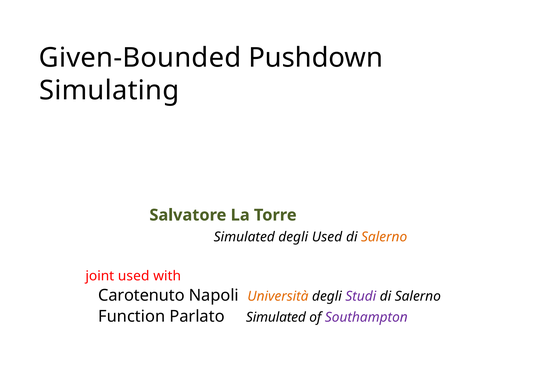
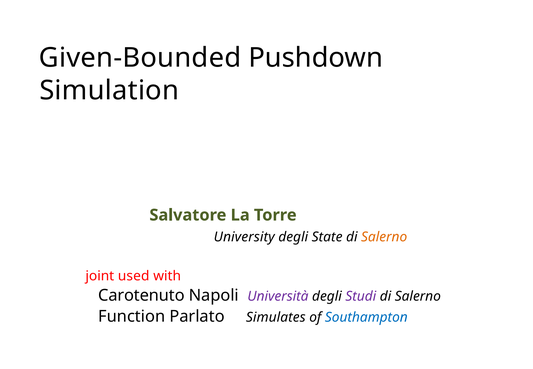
Simulating: Simulating -> Simulation
Simulated at (244, 237): Simulated -> University
degli Used: Used -> State
Università colour: orange -> purple
Parlato Simulated: Simulated -> Simulates
Southampton colour: purple -> blue
